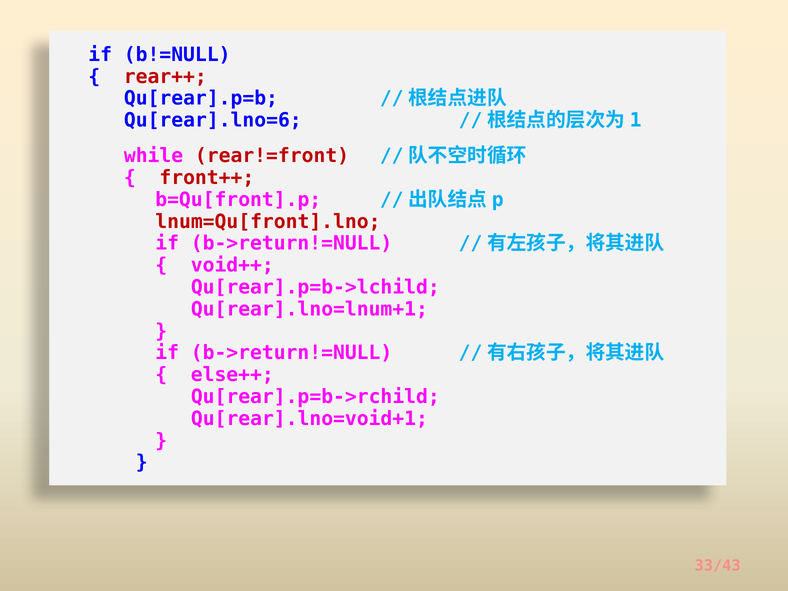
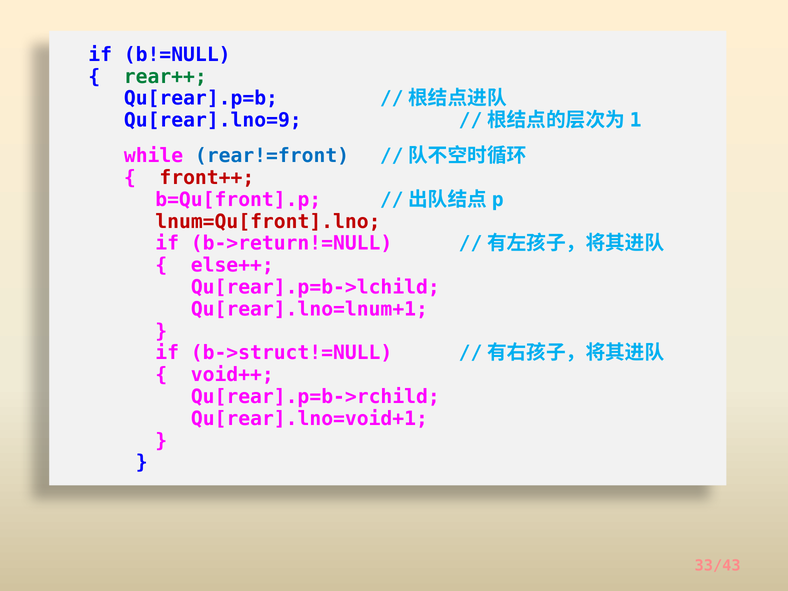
rear++ colour: red -> green
Qu[rear].lno=6: Qu[rear].lno=6 -> Qu[rear].lno=9
rear!=front colour: red -> blue
void++: void++ -> else++
b->return!=NULL at (292, 353): b->return!=NULL -> b->struct!=NULL
else++: else++ -> void++
